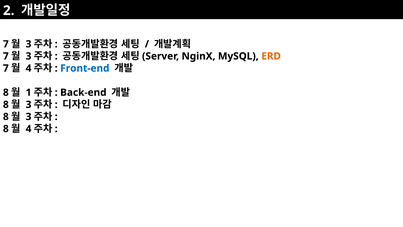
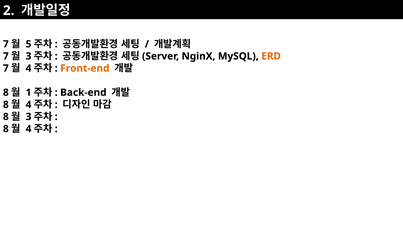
3 at (29, 44): 3 -> 5
Front-end colour: blue -> orange
3 at (29, 104): 3 -> 4
